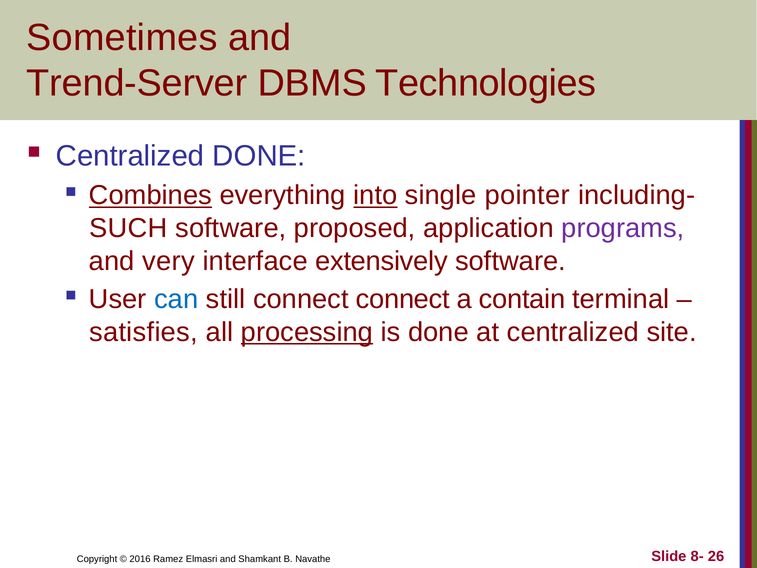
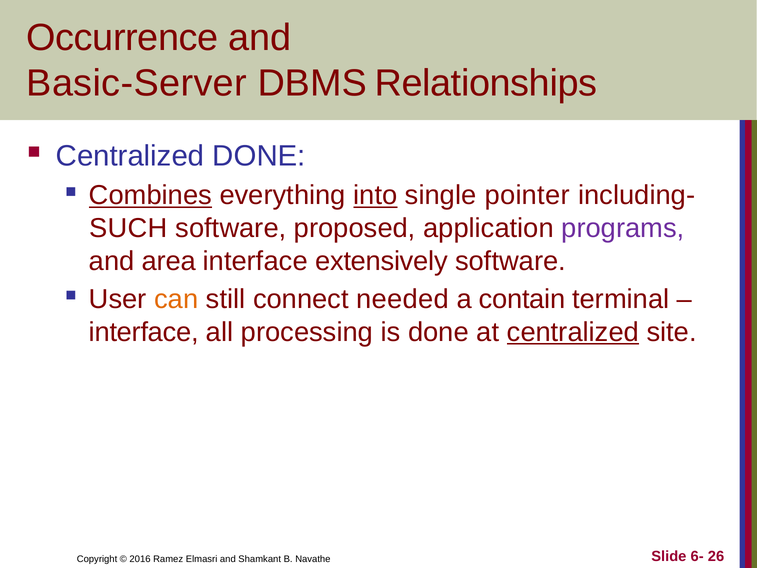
Sometimes: Sometimes -> Occurrence
Trend-Server: Trend-Server -> Basic-Server
Technologies: Technologies -> Relationships
very: very -> area
can colour: blue -> orange
connect connect: connect -> needed
satisfies at (144, 332): satisfies -> interface
processing underline: present -> none
centralized at (573, 332) underline: none -> present
8-: 8- -> 6-
